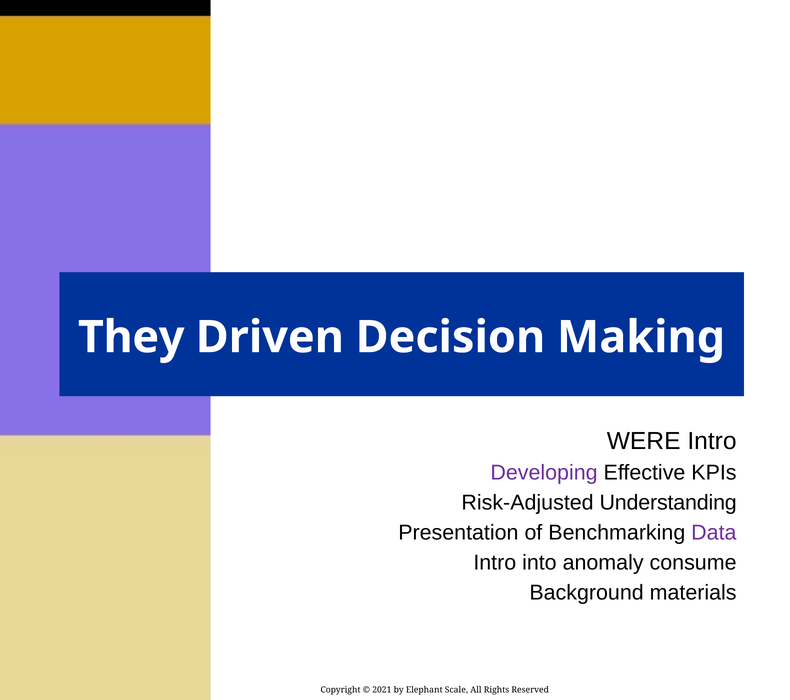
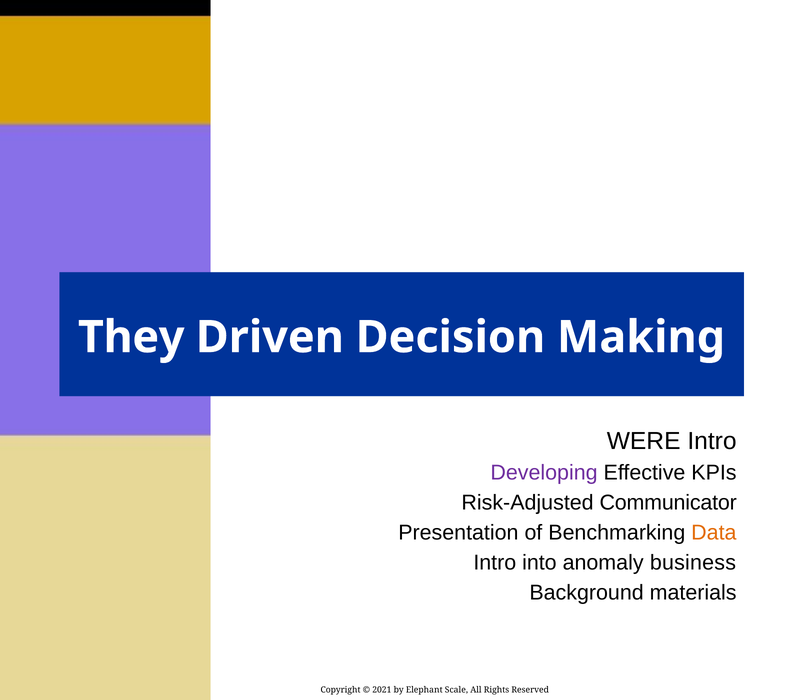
Understanding: Understanding -> Communicator
Data colour: purple -> orange
consume: consume -> business
